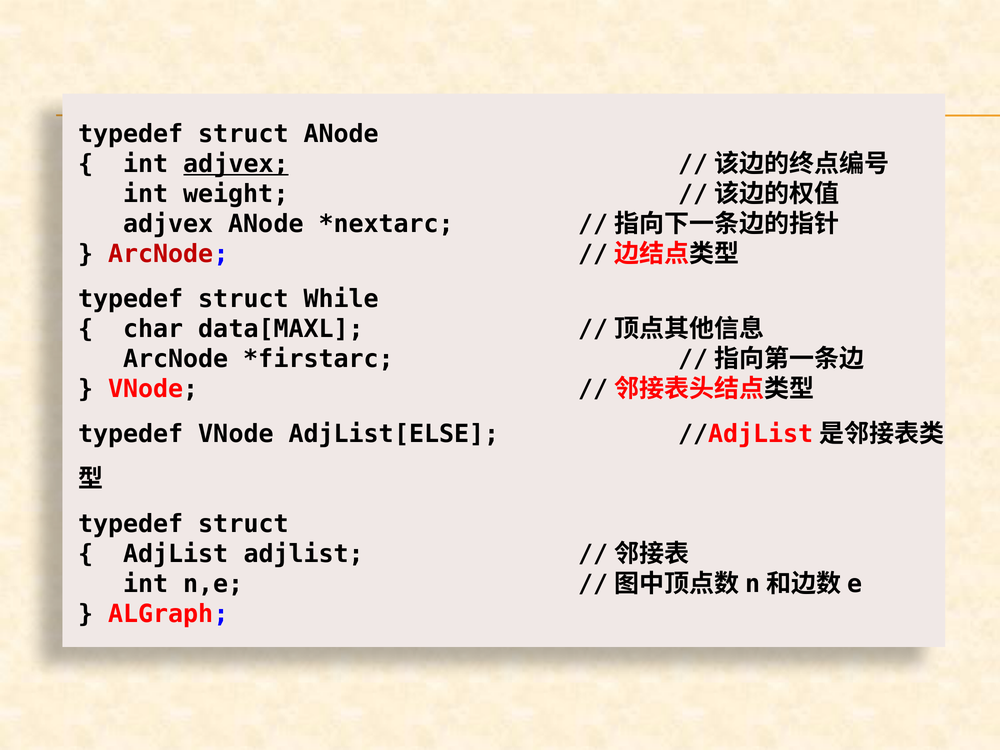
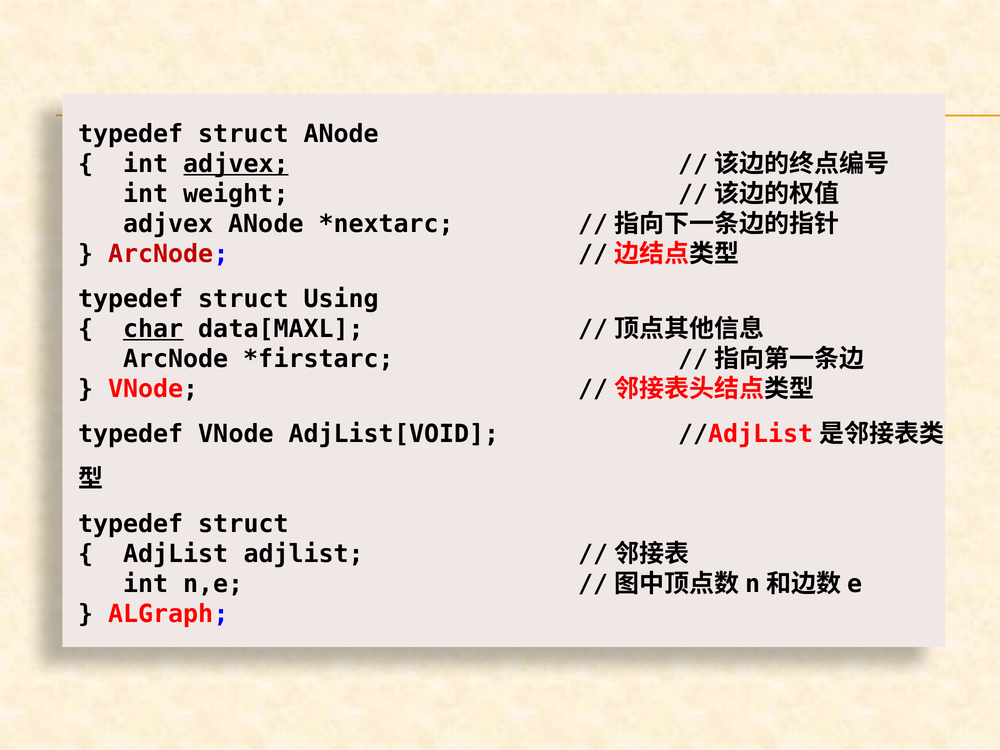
While: While -> Using
char underline: none -> present
AdjList[ELSE: AdjList[ELSE -> AdjList[VOID
